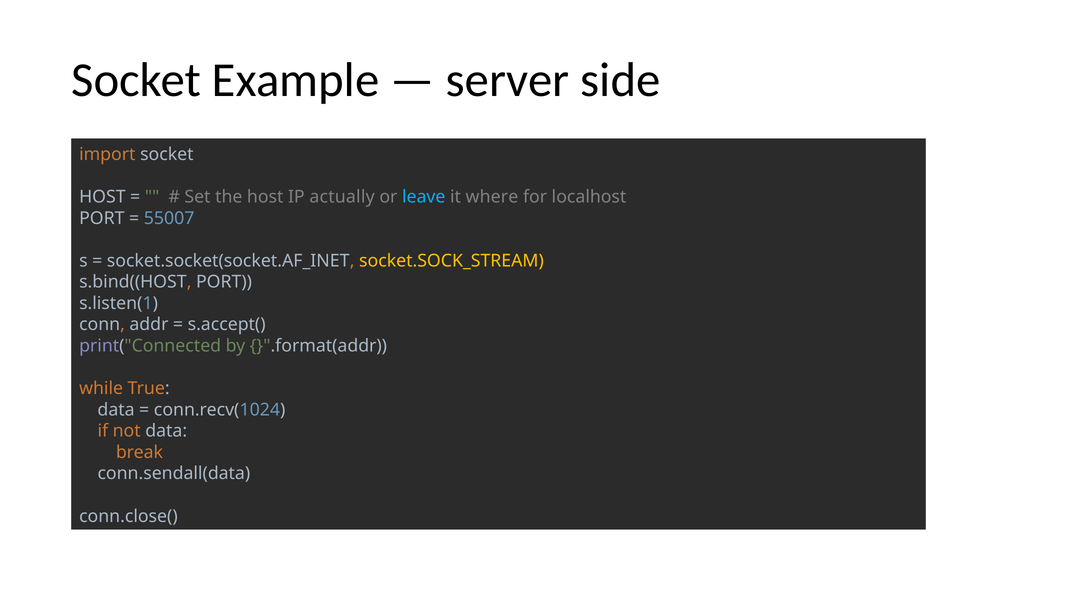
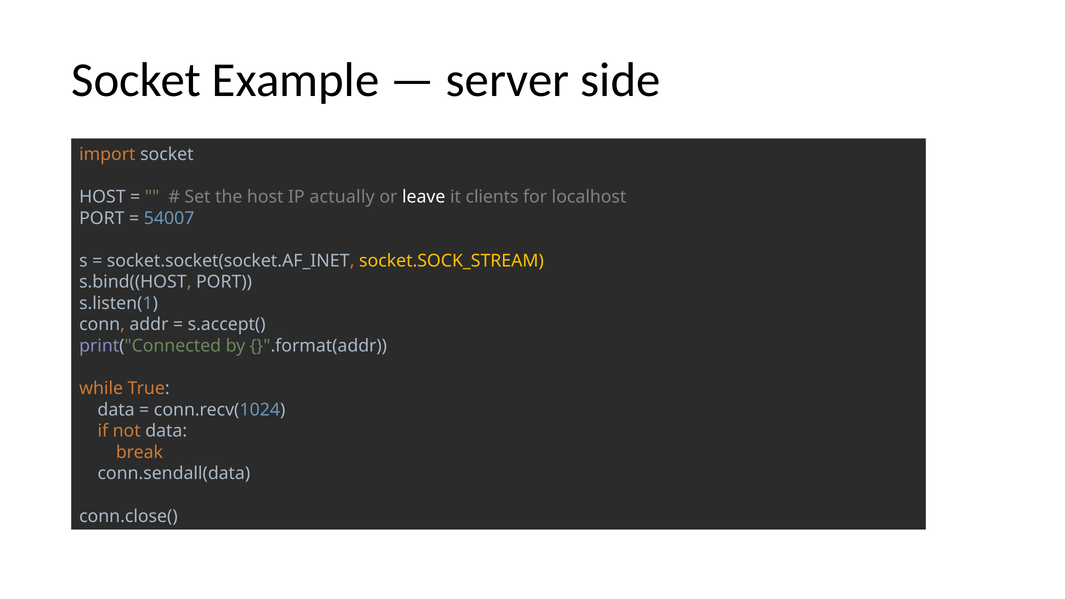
leave colour: light blue -> white
where: where -> clients
55007: 55007 -> 54007
